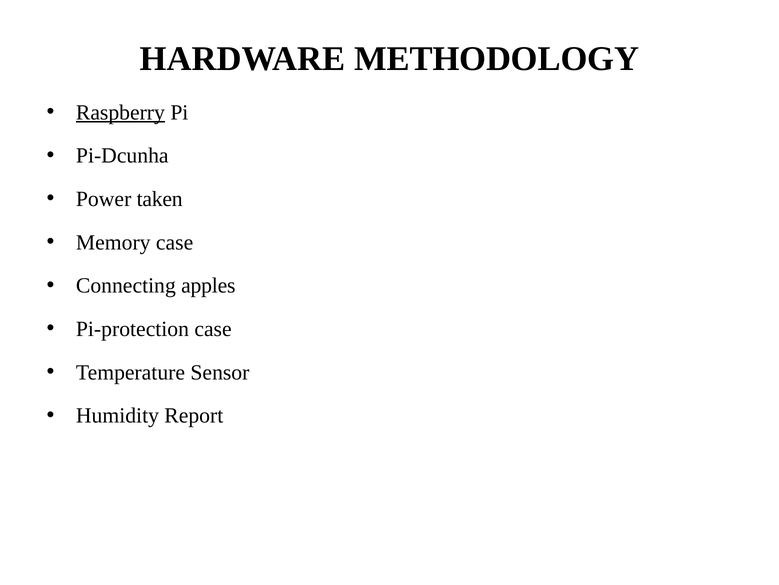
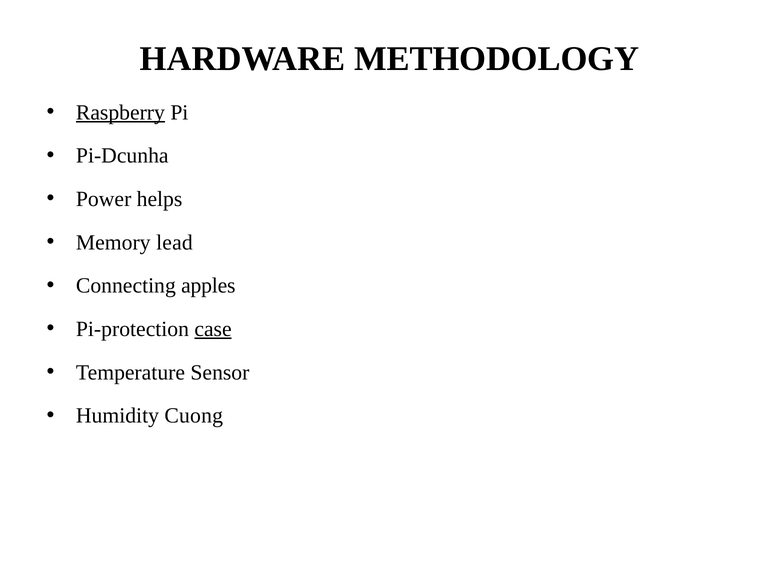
taken: taken -> helps
Memory case: case -> lead
case at (213, 329) underline: none -> present
Report: Report -> Cuong
